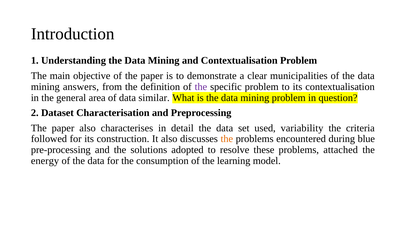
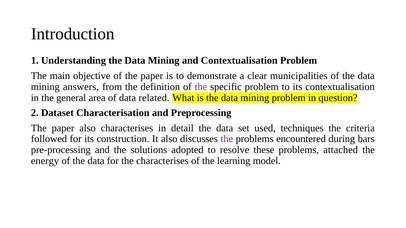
similar: similar -> related
variability: variability -> techniques
the at (227, 139) colour: orange -> purple
blue: blue -> bars
the consumption: consumption -> characterises
